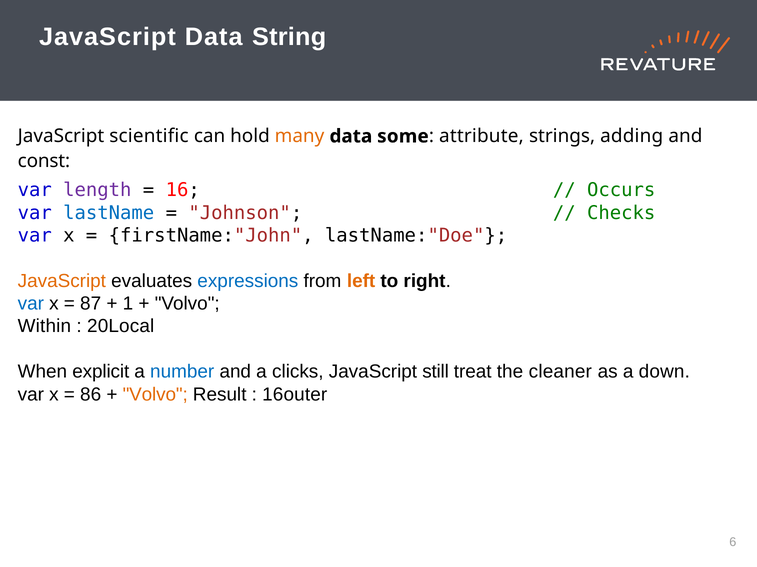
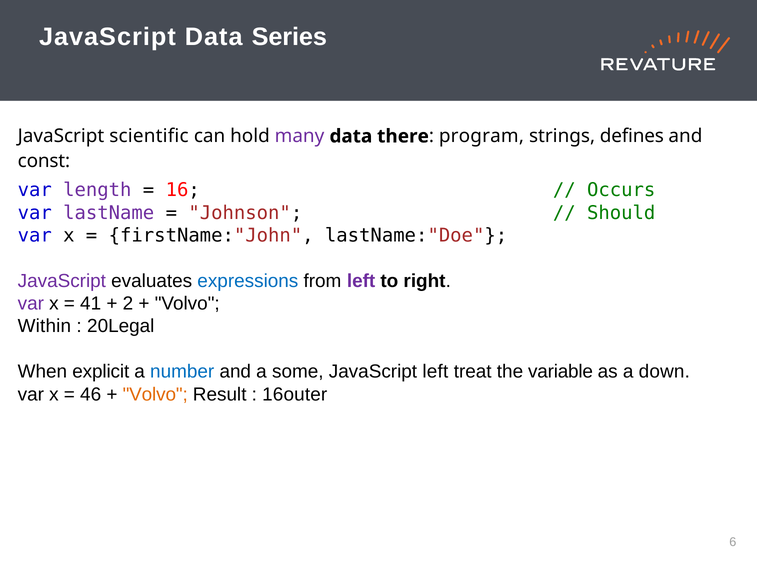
String: String -> Series
many colour: orange -> purple
some: some -> there
attribute: attribute -> program
adding: adding -> defines
lastName colour: blue -> purple
Checks: Checks -> Should
JavaScript at (62, 281) colour: orange -> purple
left at (361, 281) colour: orange -> purple
var at (31, 304) colour: blue -> purple
87: 87 -> 41
1: 1 -> 2
20Local: 20Local -> 20Legal
clicks: clicks -> some
JavaScript still: still -> left
cleaner: cleaner -> variable
86: 86 -> 46
